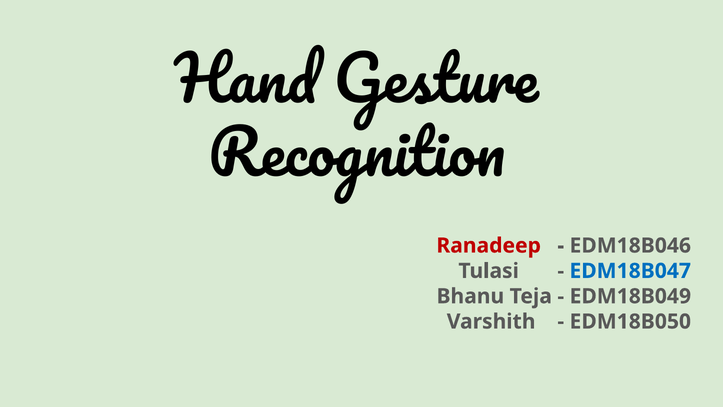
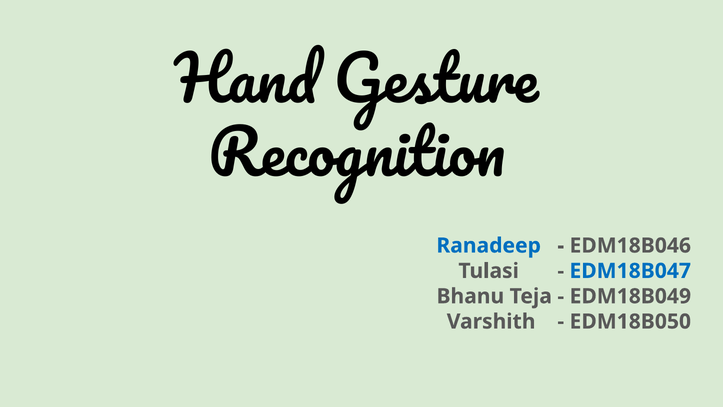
Ranadeep colour: red -> blue
